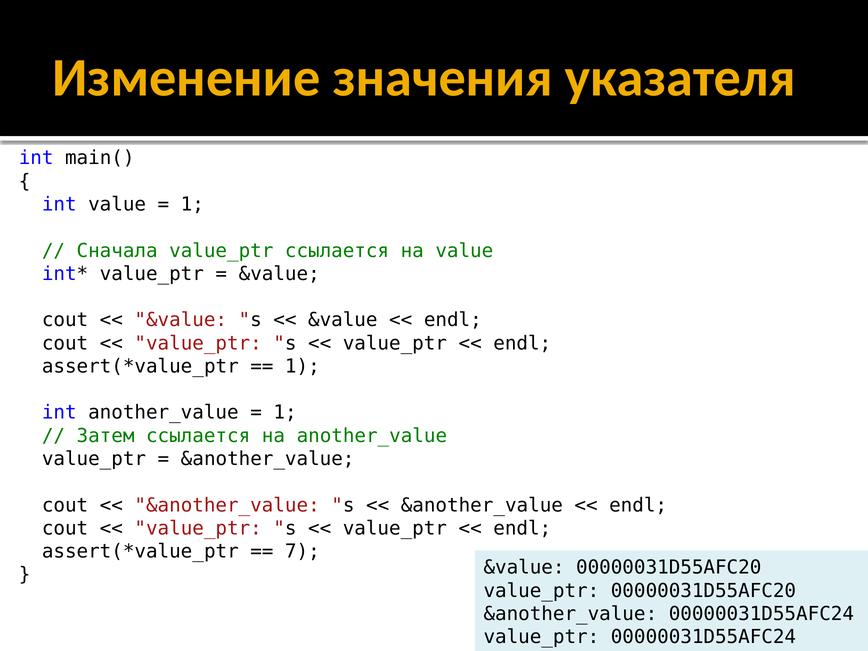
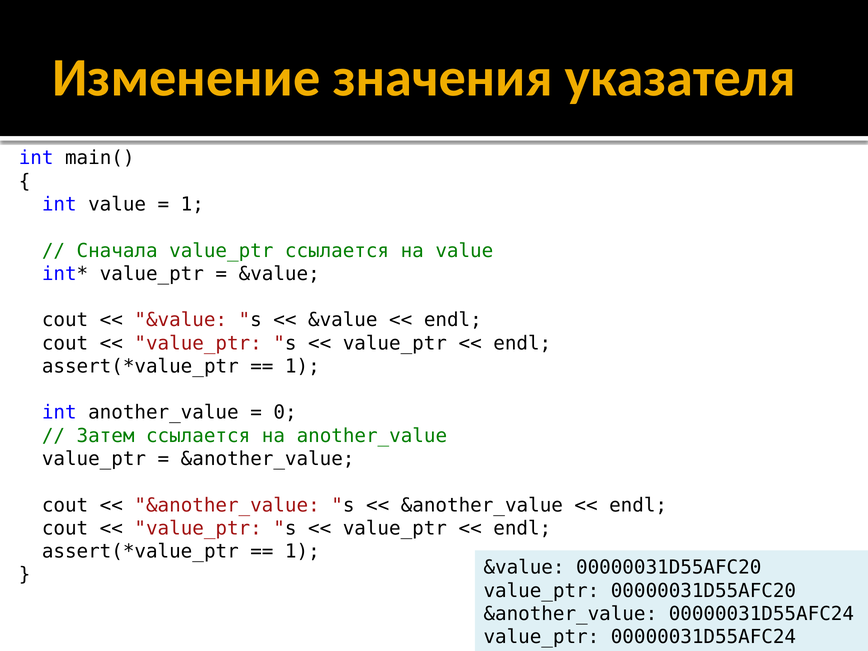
1 at (285, 413): 1 -> 0
7 at (302, 551): 7 -> 1
